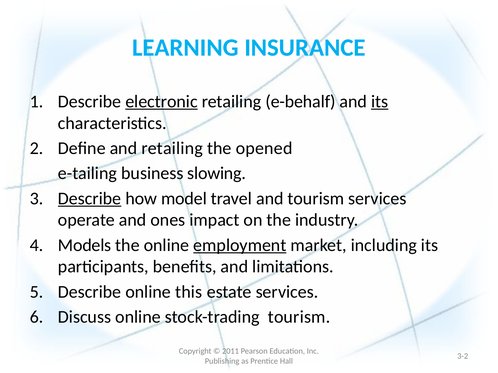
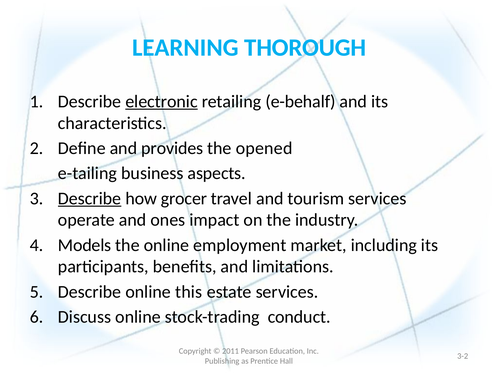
INSURANCE: INSURANCE -> THOROUGH
its at (380, 102) underline: present -> none
and retailing: retailing -> provides
slowing: slowing -> aspects
model: model -> grocer
employment underline: present -> none
stock-trading tourism: tourism -> conduct
